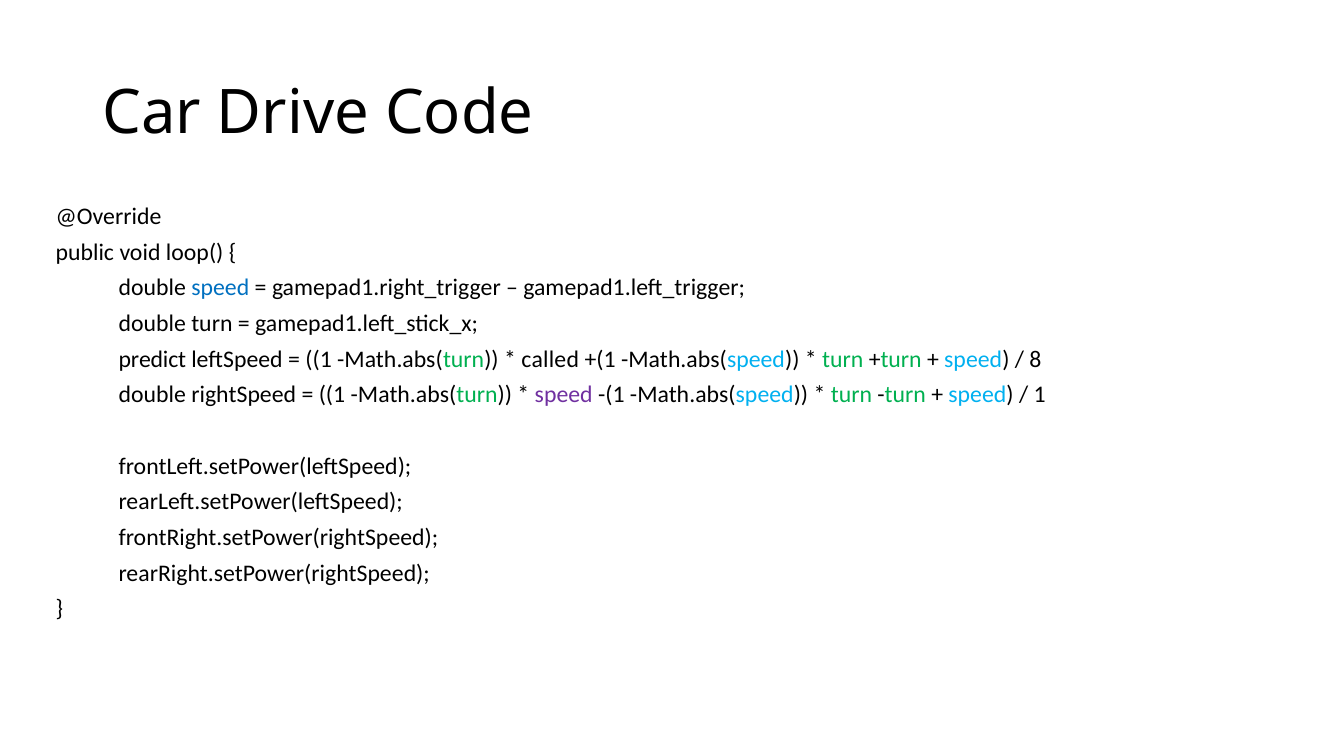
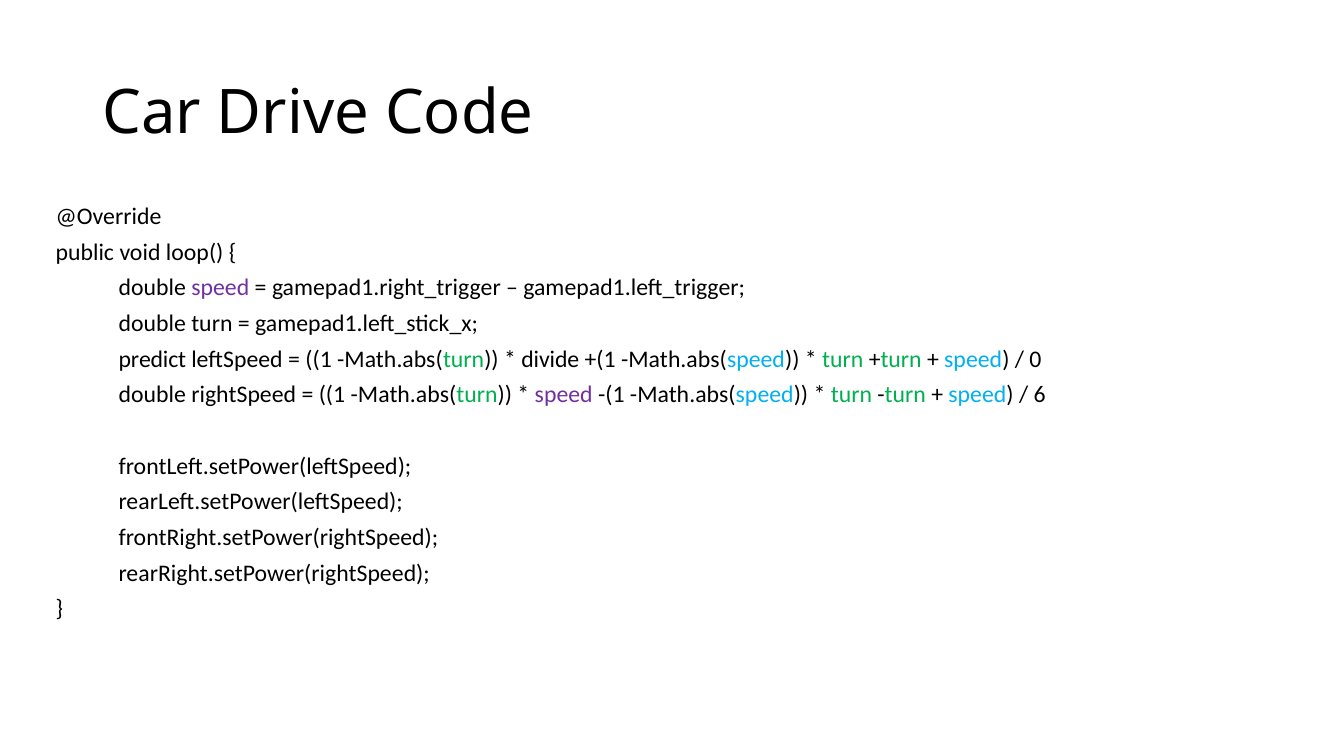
speed at (220, 288) colour: blue -> purple
called: called -> divide
8: 8 -> 0
1 at (1040, 395): 1 -> 6
